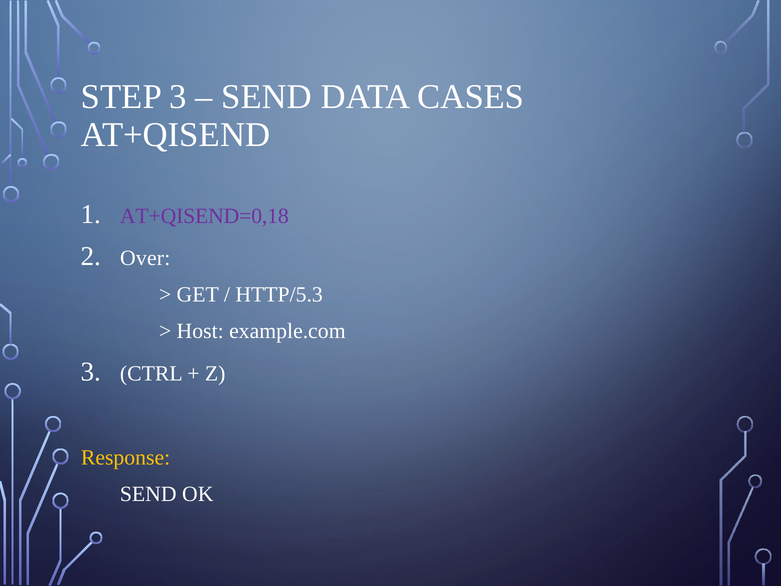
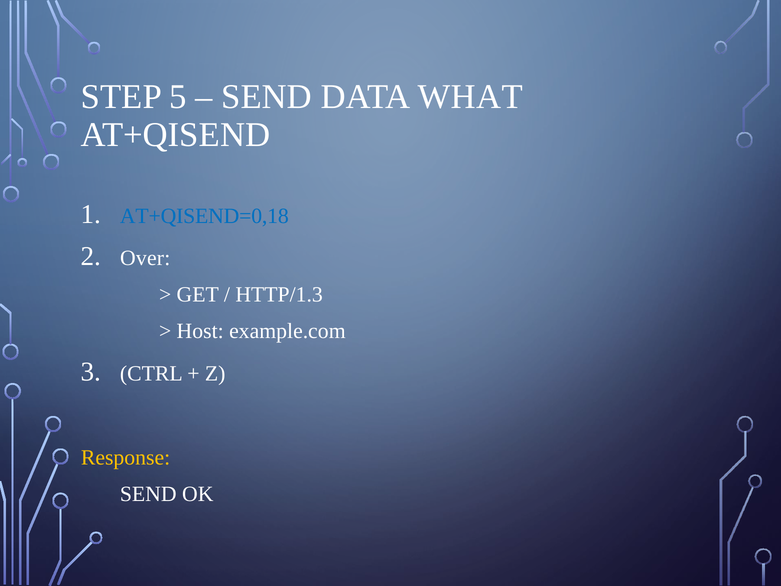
STEP 3: 3 -> 5
CASES: CASES -> WHAT
AT+QISEND=0,18 colour: purple -> blue
HTTP/5.3: HTTP/5.3 -> HTTP/1.3
